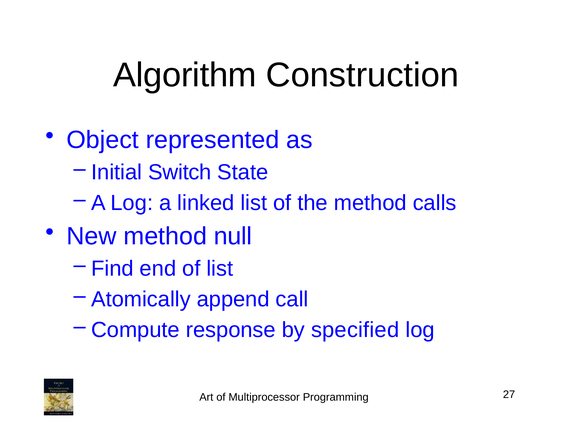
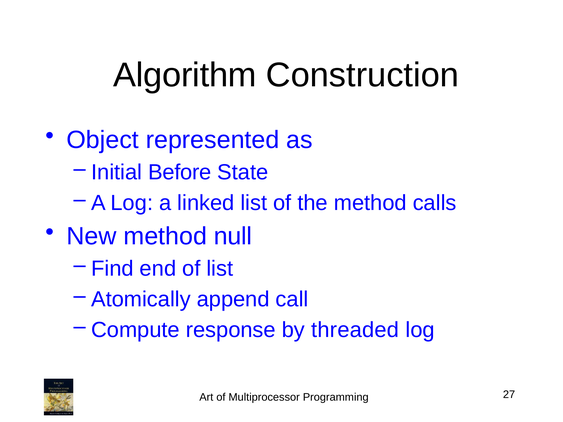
Switch: Switch -> Before
specified: specified -> threaded
